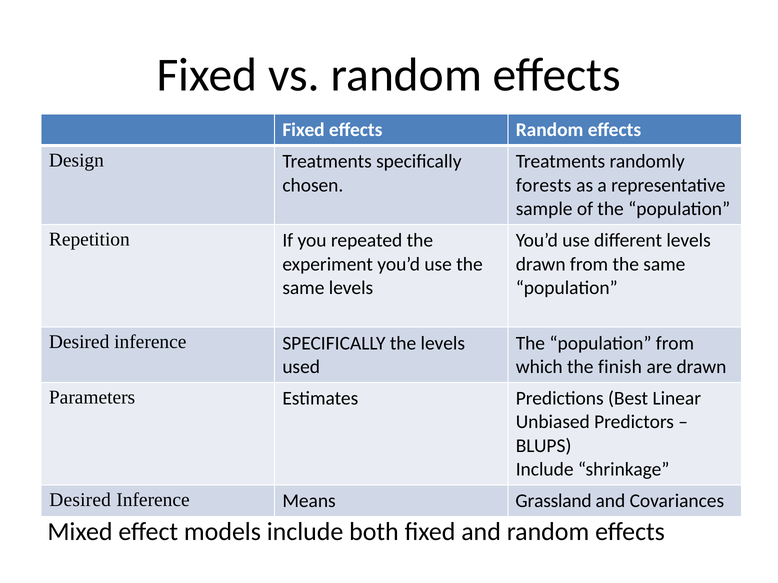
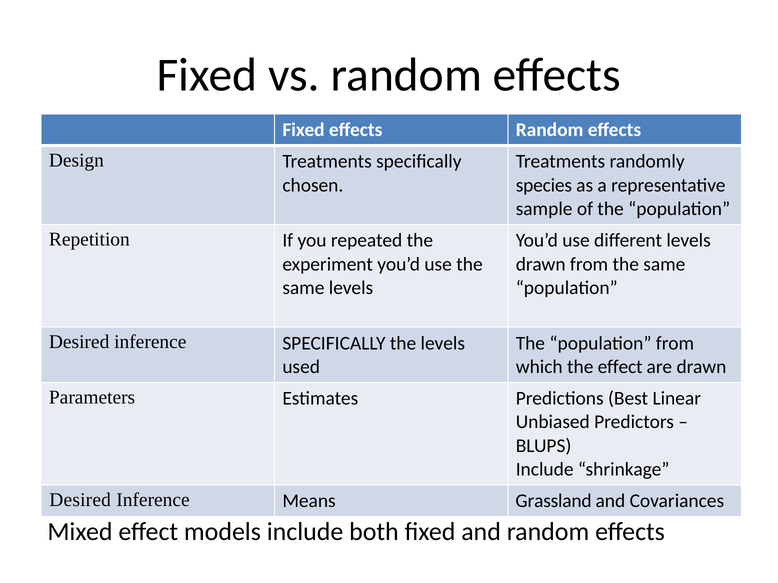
forests: forests -> species
the finish: finish -> effect
